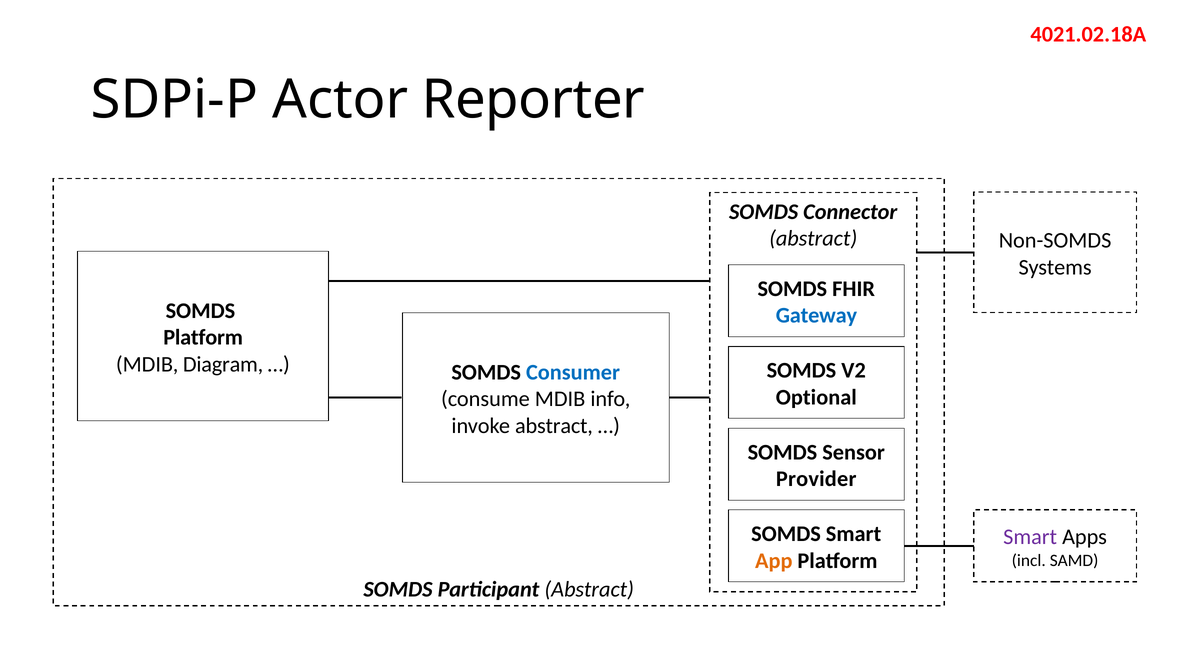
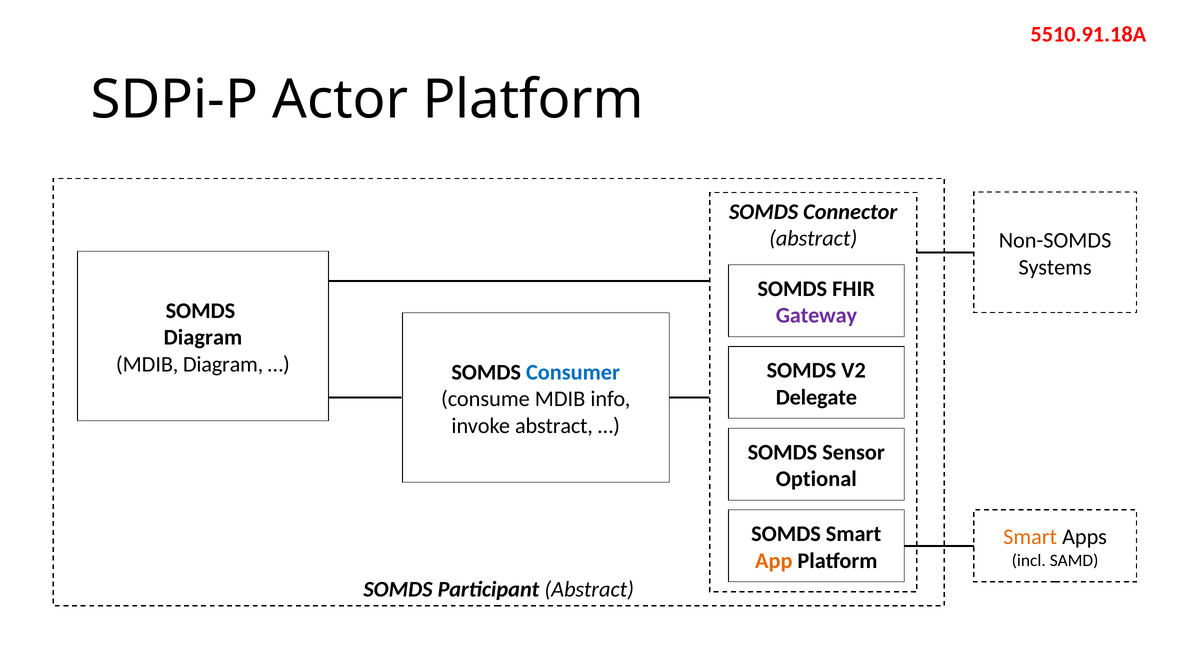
4021.02.18A: 4021.02.18A -> 5510.91.18A
Actor Reporter: Reporter -> Platform
Gateway colour: blue -> purple
Platform at (203, 338): Platform -> Diagram
Optional: Optional -> Delegate
Provider: Provider -> Optional
Smart at (1030, 537) colour: purple -> orange
